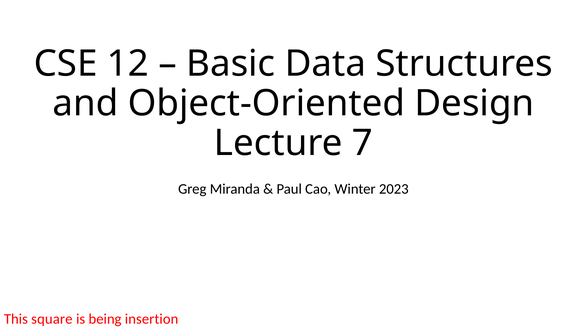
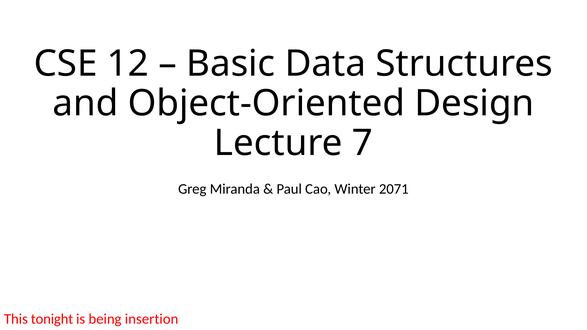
2023: 2023 -> 2071
square: square -> tonight
